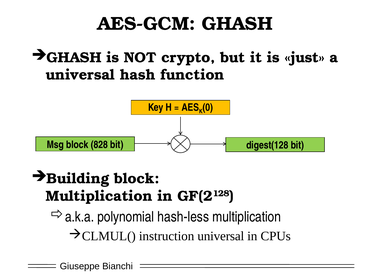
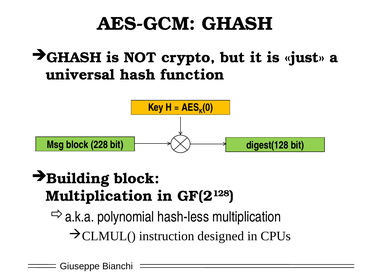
828: 828 -> 228
instruction universal: universal -> designed
